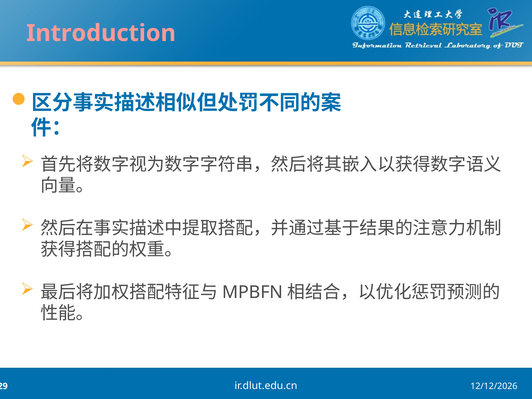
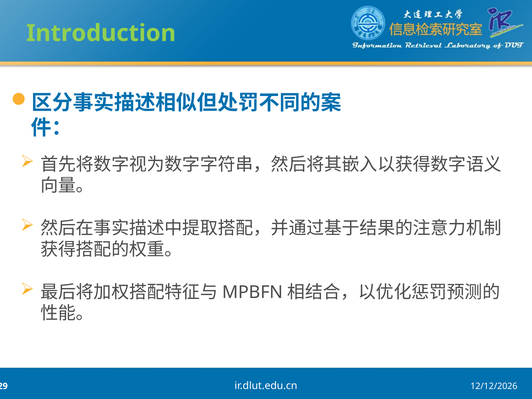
Introduction colour: pink -> light green
